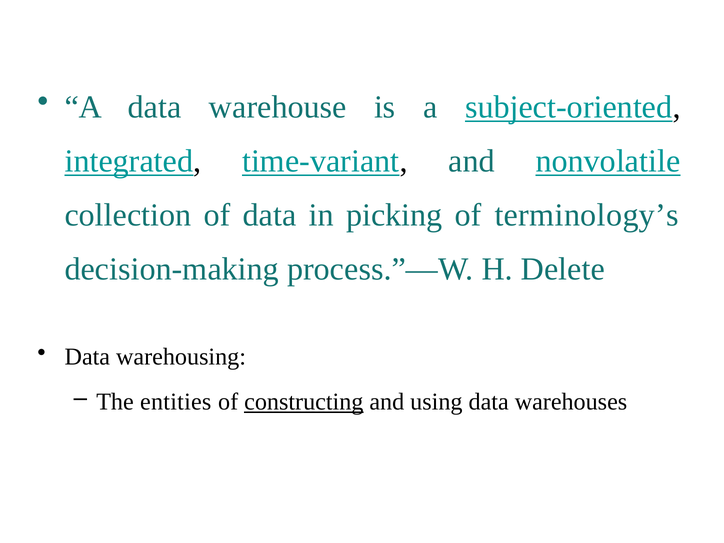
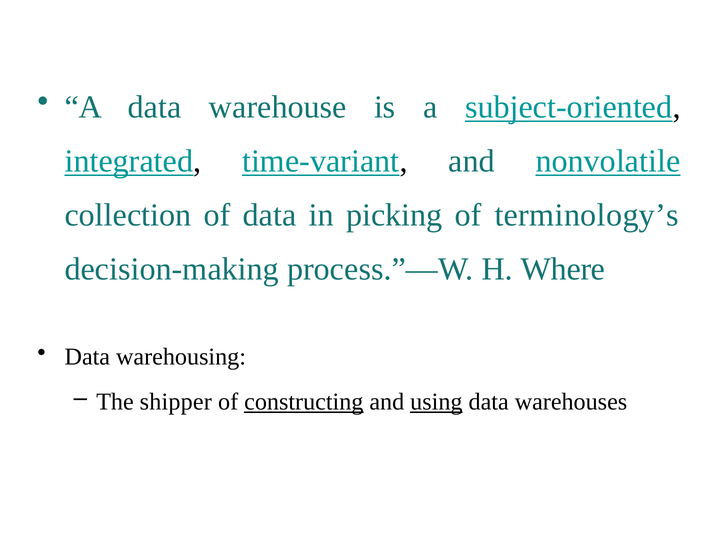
Delete: Delete -> Where
entities: entities -> shipper
using underline: none -> present
